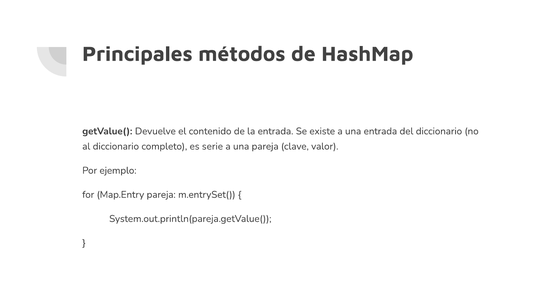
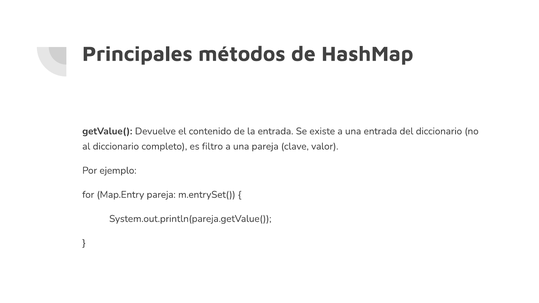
serie: serie -> filtro
